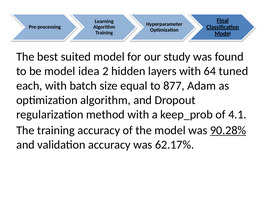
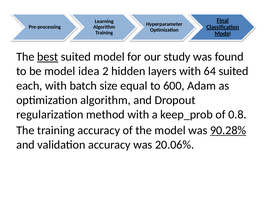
best underline: none -> present
64 tuned: tuned -> suited
877: 877 -> 600
4.1: 4.1 -> 0.8
62.17%: 62.17% -> 20.06%
